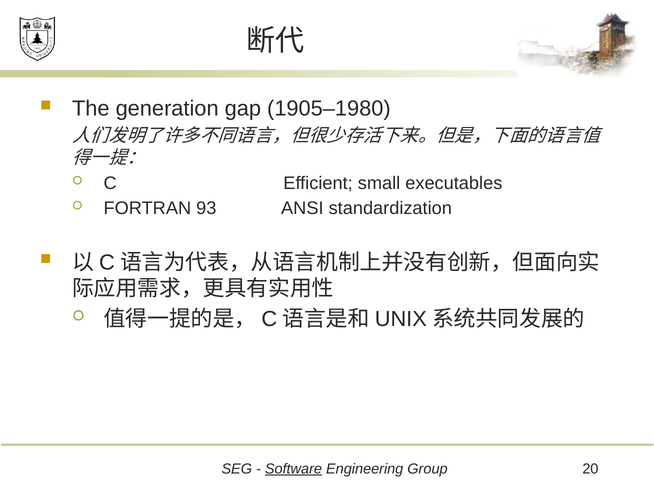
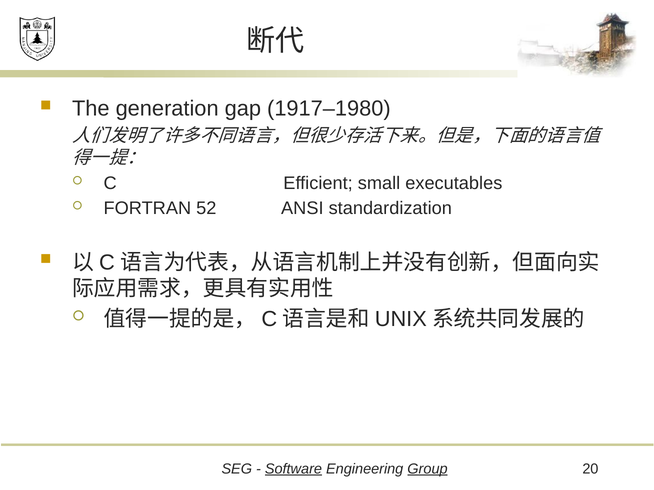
1905–1980: 1905–1980 -> 1917–1980
93: 93 -> 52
Group underline: none -> present
